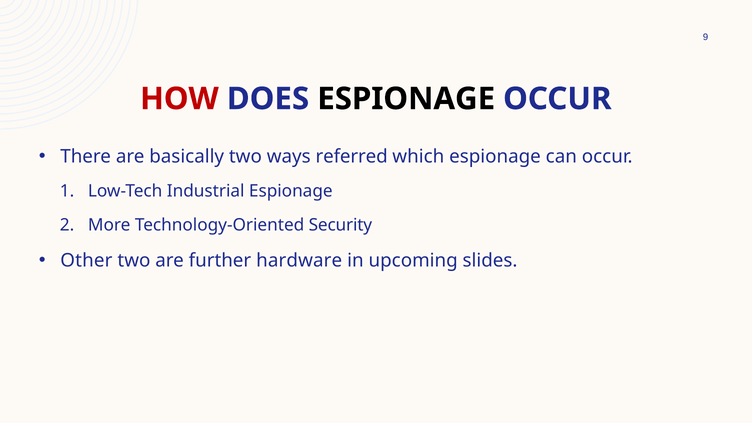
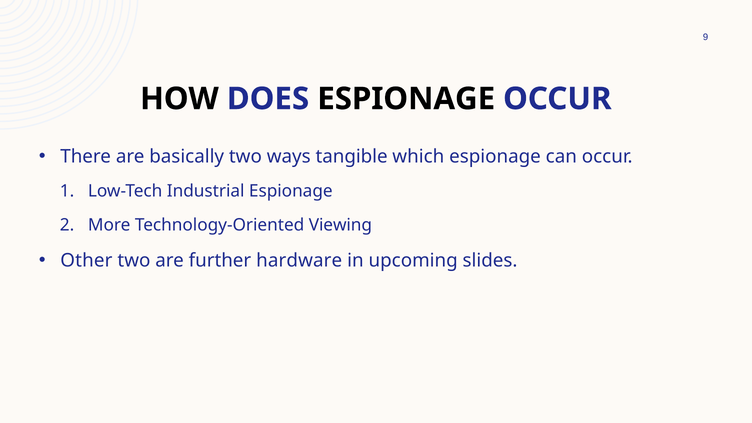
HOW colour: red -> black
referred: referred -> tangible
Security: Security -> Viewing
